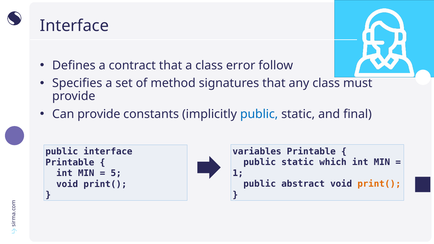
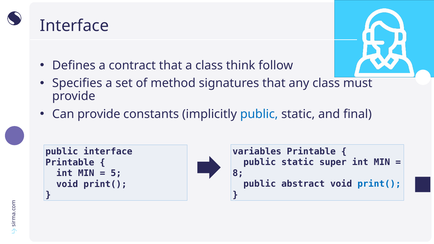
error: error -> think
which: which -> super
1: 1 -> 8
print( at (379, 184) colour: orange -> blue
